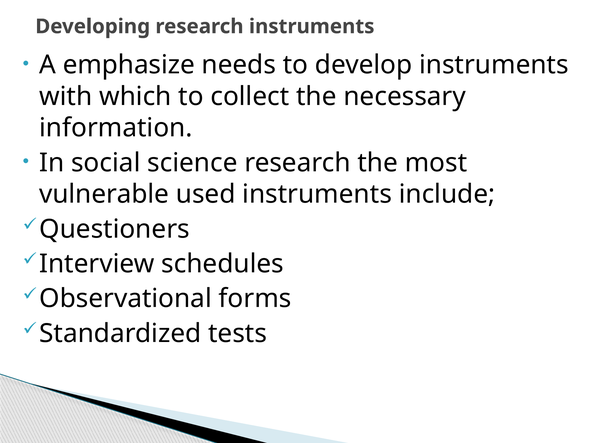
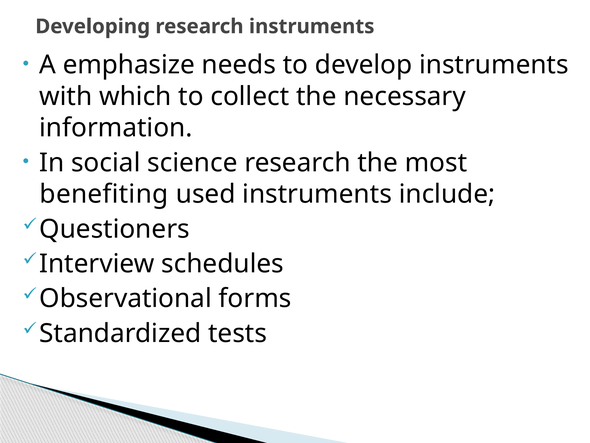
vulnerable: vulnerable -> benefiting
